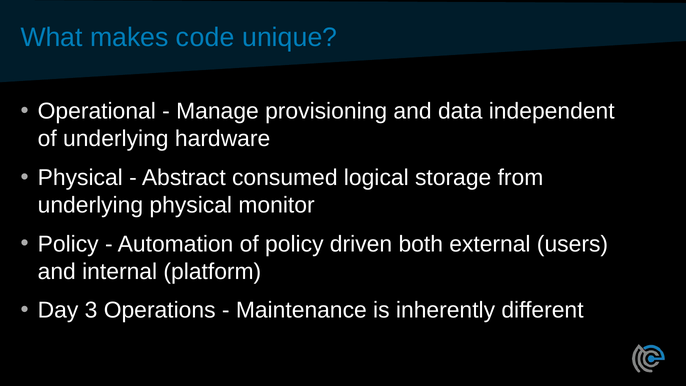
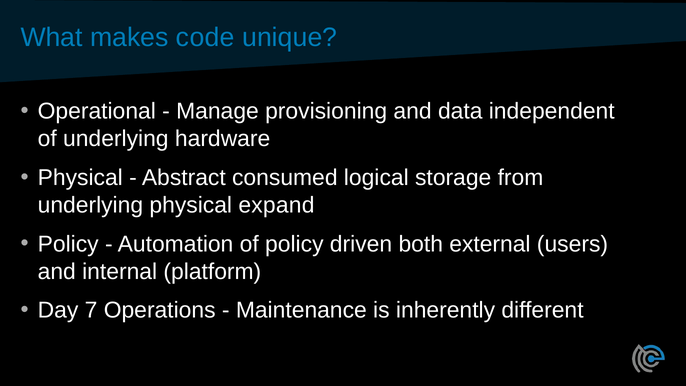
monitor: monitor -> expand
3: 3 -> 7
